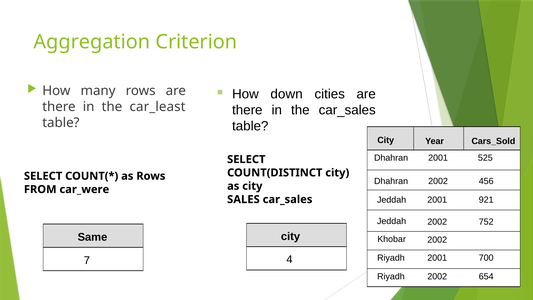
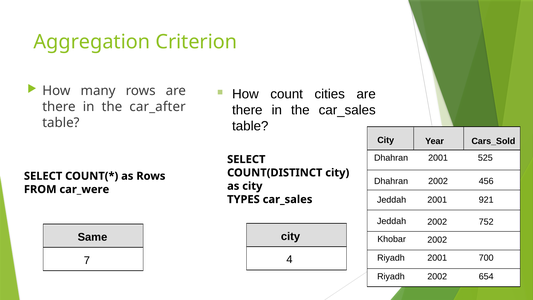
down: down -> count
car_least: car_least -> car_after
SALES: SALES -> TYPES
